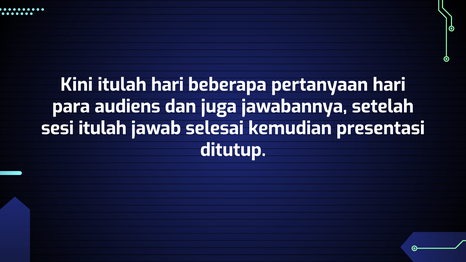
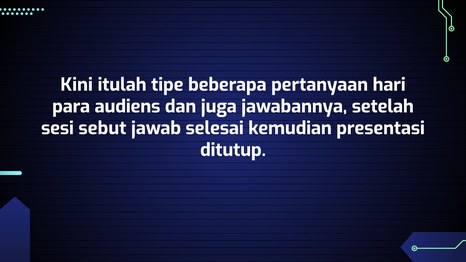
itulah hari: hari -> tipe
sesi itulah: itulah -> sebut
